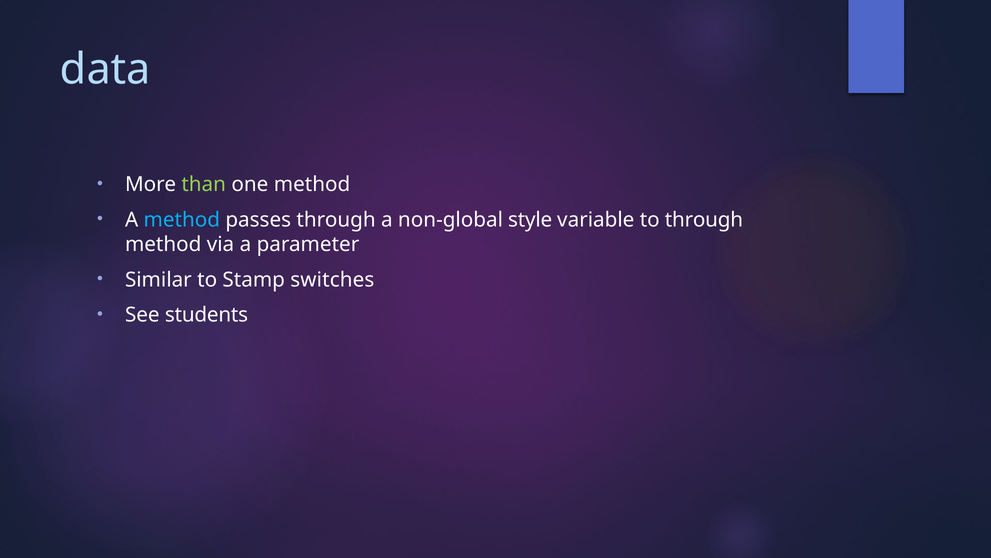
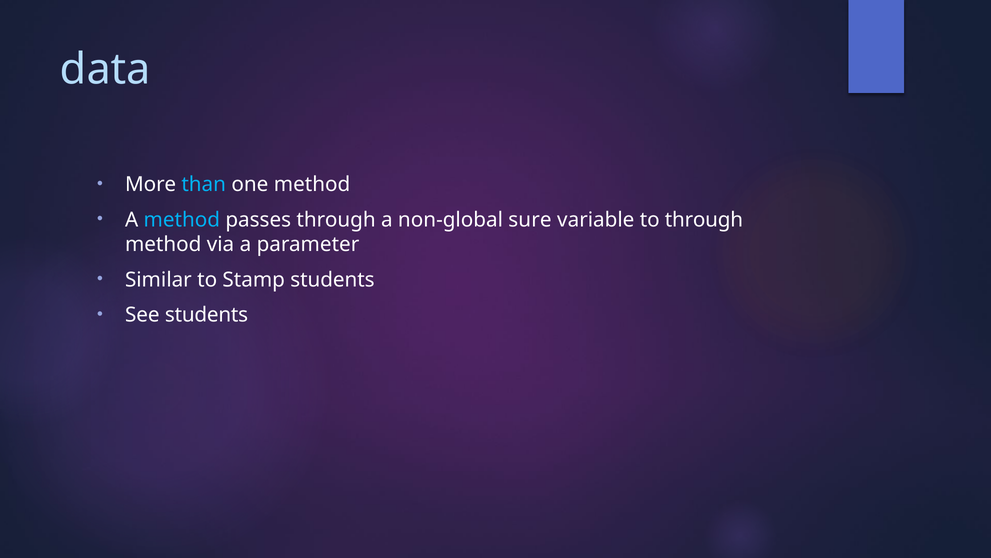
than colour: light green -> light blue
style: style -> sure
Stamp switches: switches -> students
